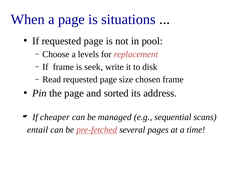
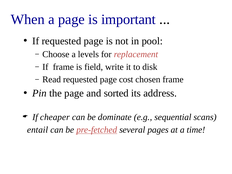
situations: situations -> important
seek: seek -> field
size: size -> cost
managed: managed -> dominate
